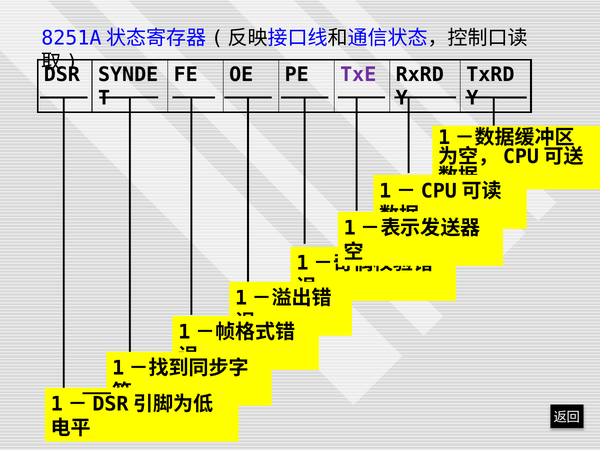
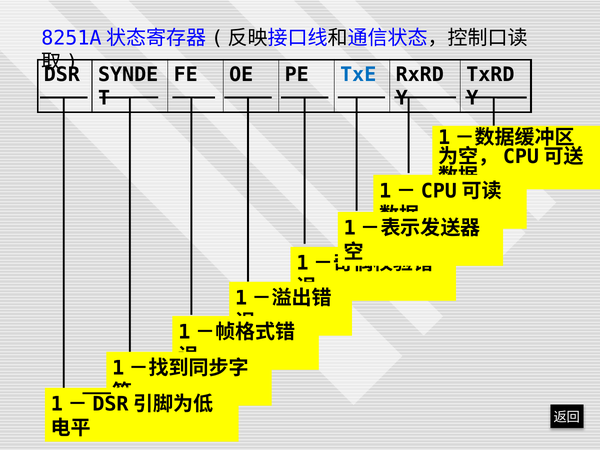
TxE colour: purple -> blue
